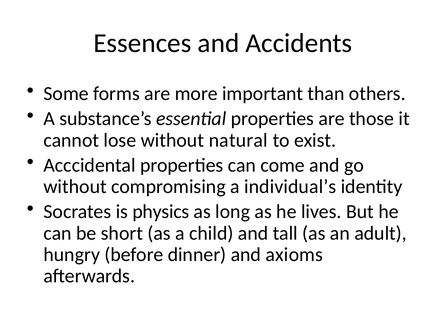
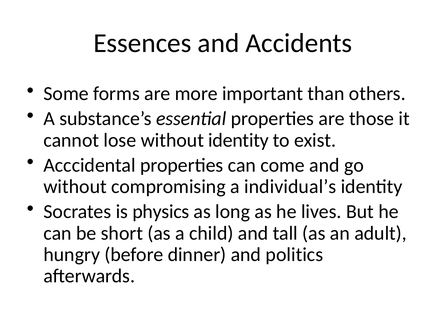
without natural: natural -> identity
axioms: axioms -> politics
